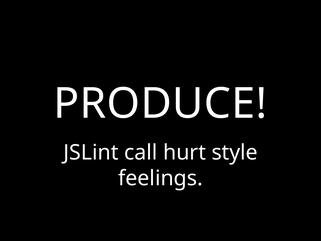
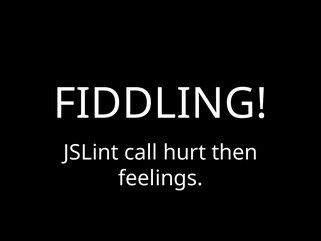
PRODUCE: PRODUCE -> FIDDLING
style: style -> then
